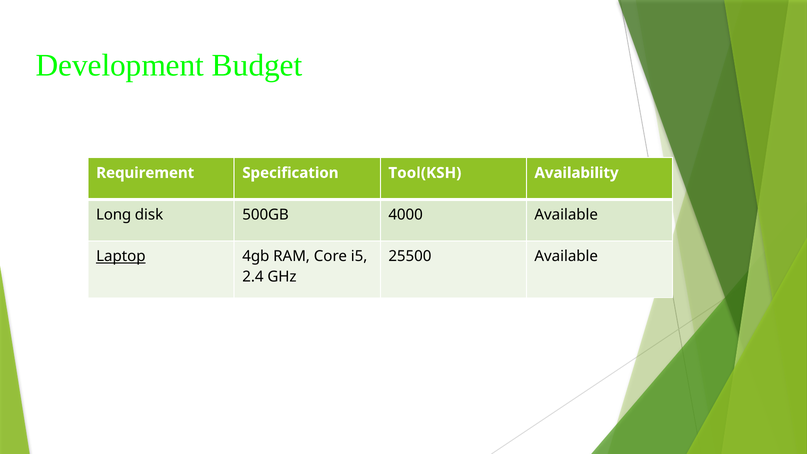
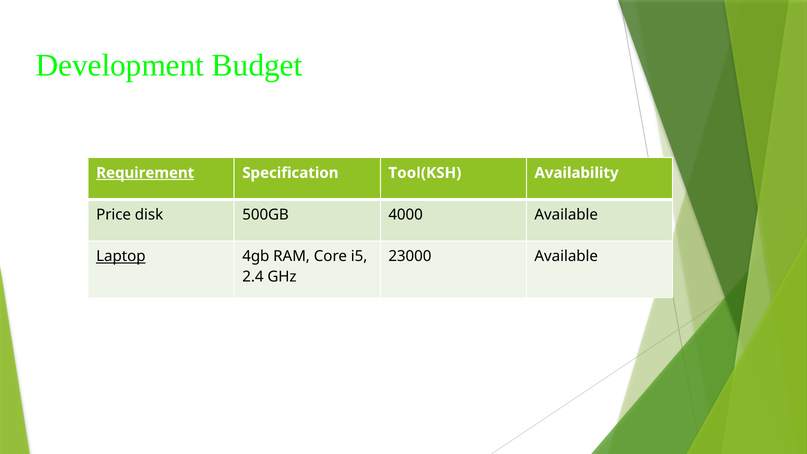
Requirement underline: none -> present
Long: Long -> Price
25500: 25500 -> 23000
